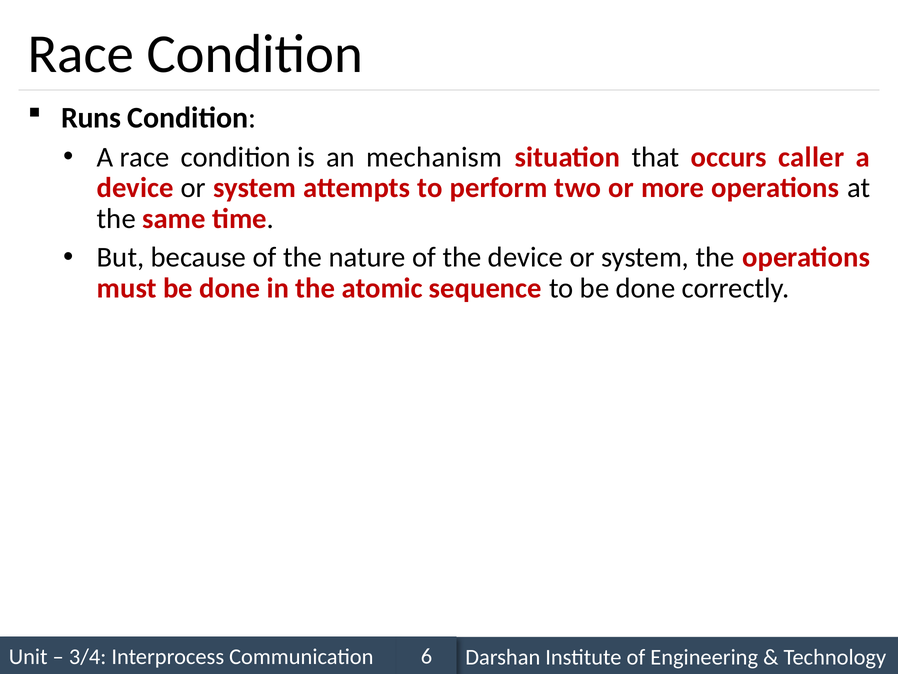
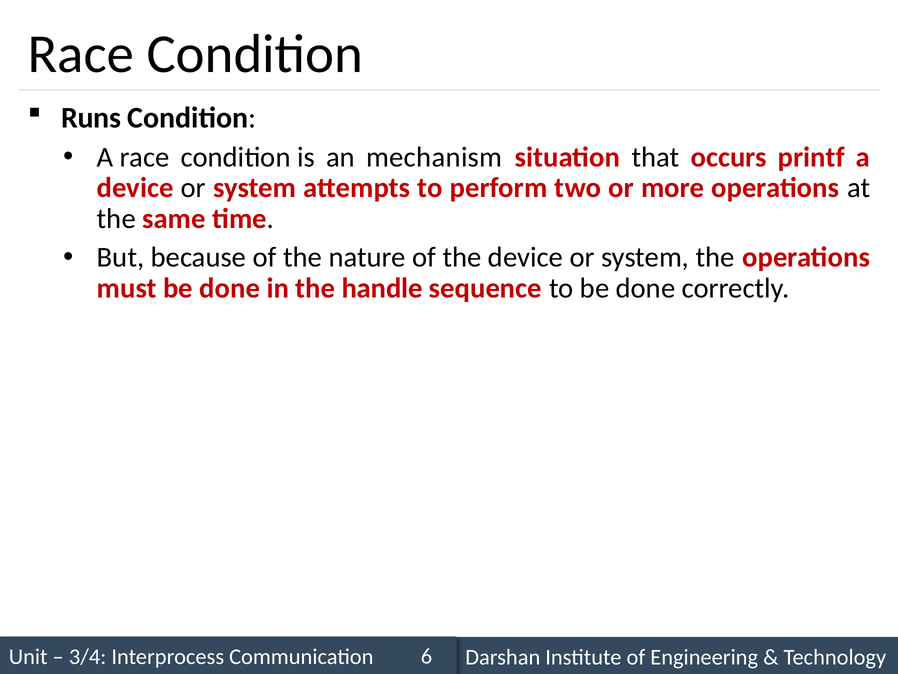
caller: caller -> printf
atomic: atomic -> handle
